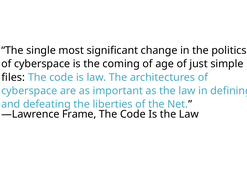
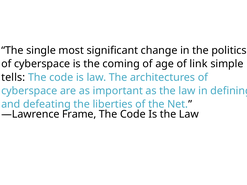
just: just -> link
files: files -> tells
